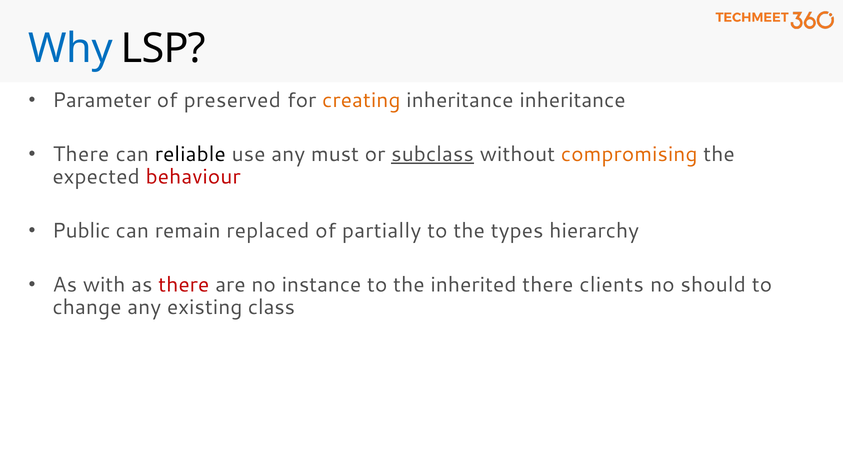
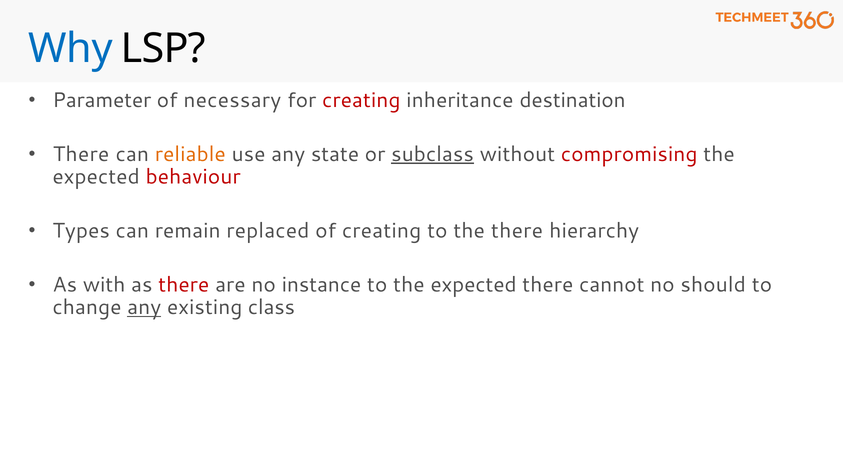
preserved: preserved -> necessary
creating at (361, 100) colour: orange -> red
inheritance inheritance: inheritance -> destination
reliable colour: black -> orange
must: must -> state
compromising colour: orange -> red
Public: Public -> Types
of partially: partially -> creating
the types: types -> there
to the inherited: inherited -> expected
clients: clients -> cannot
any at (144, 308) underline: none -> present
